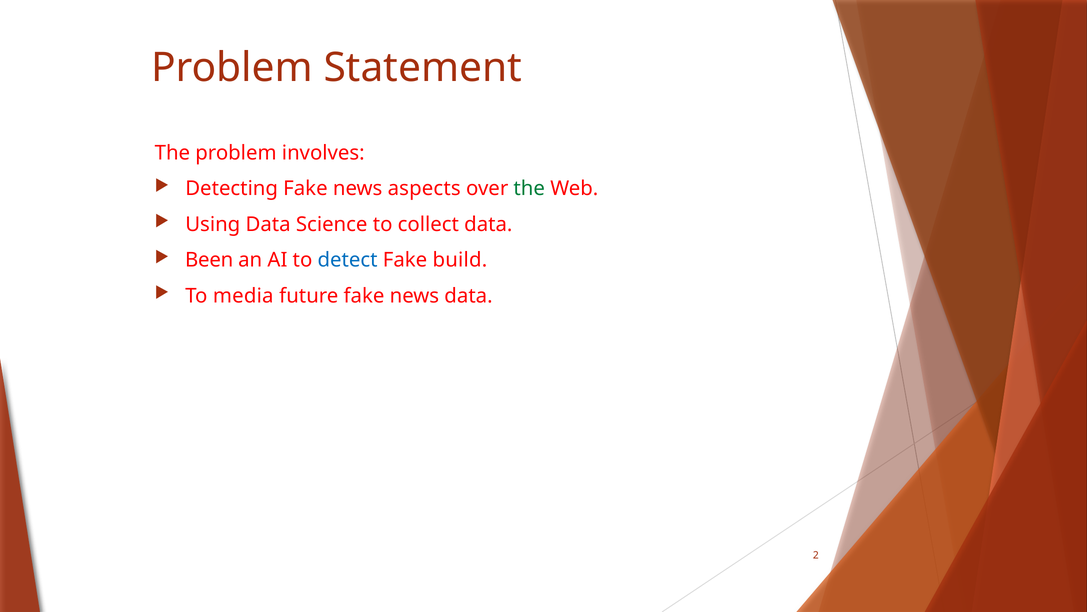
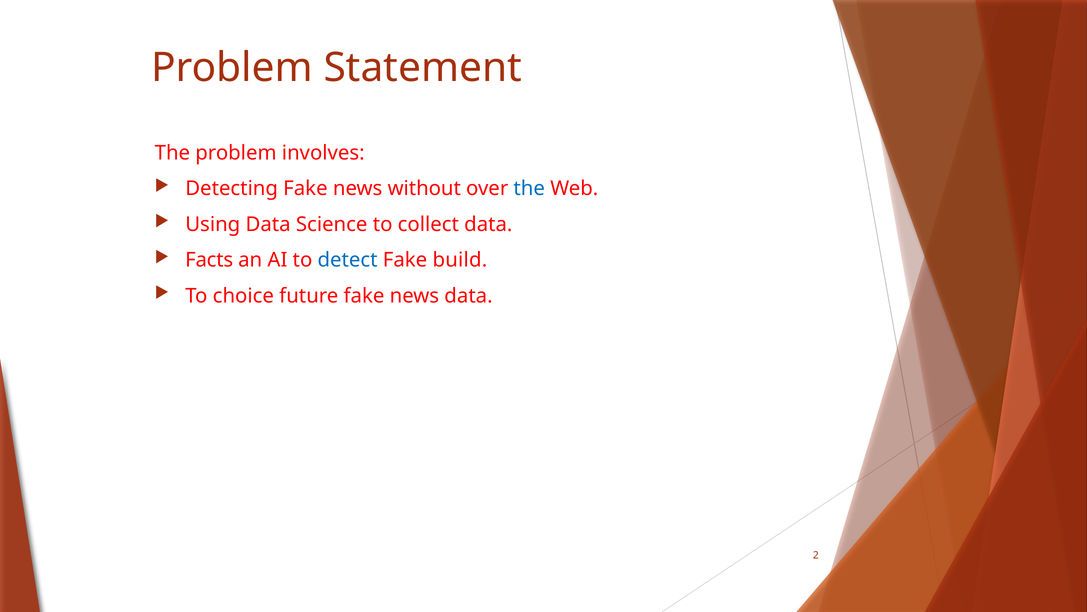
aspects: aspects -> without
the at (529, 188) colour: green -> blue
Been: Been -> Facts
media: media -> choice
